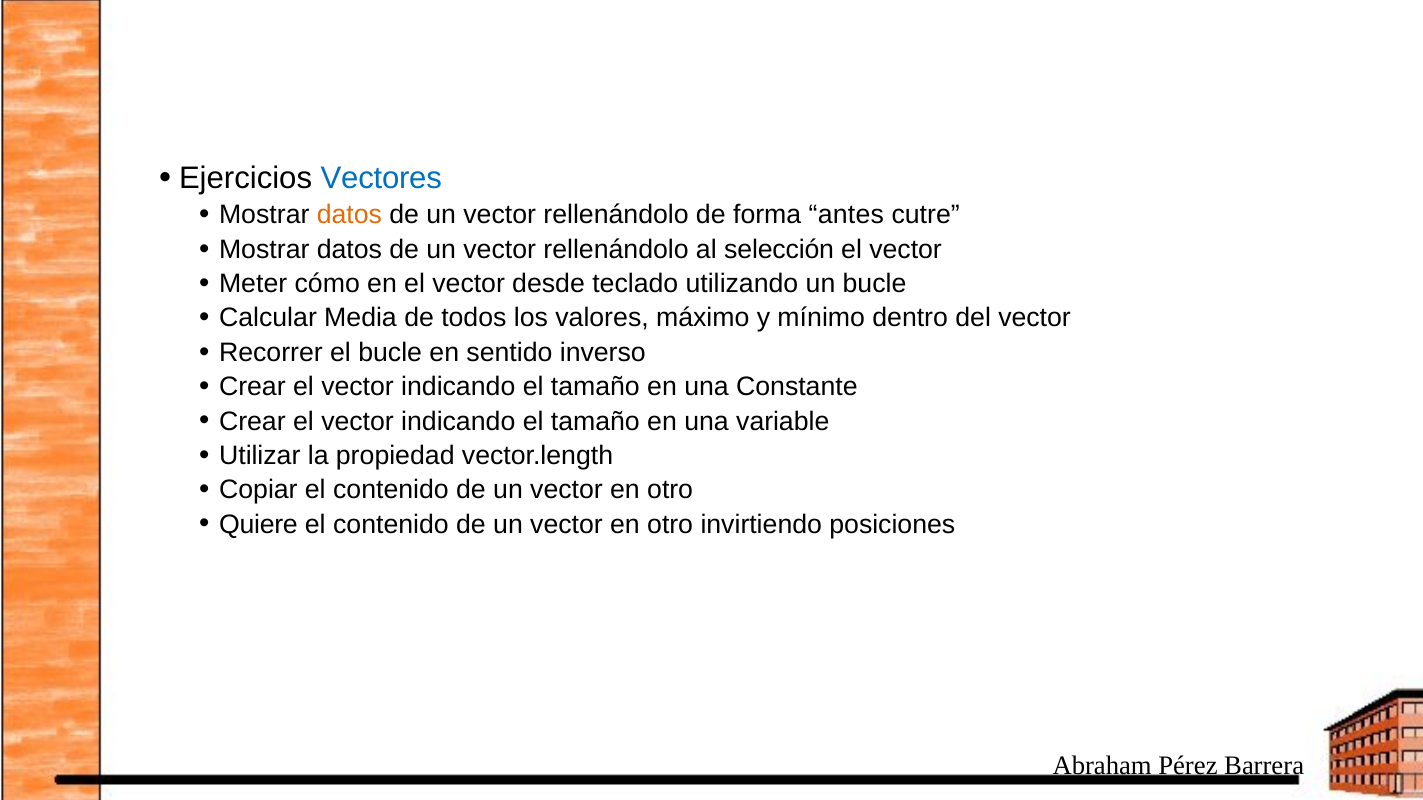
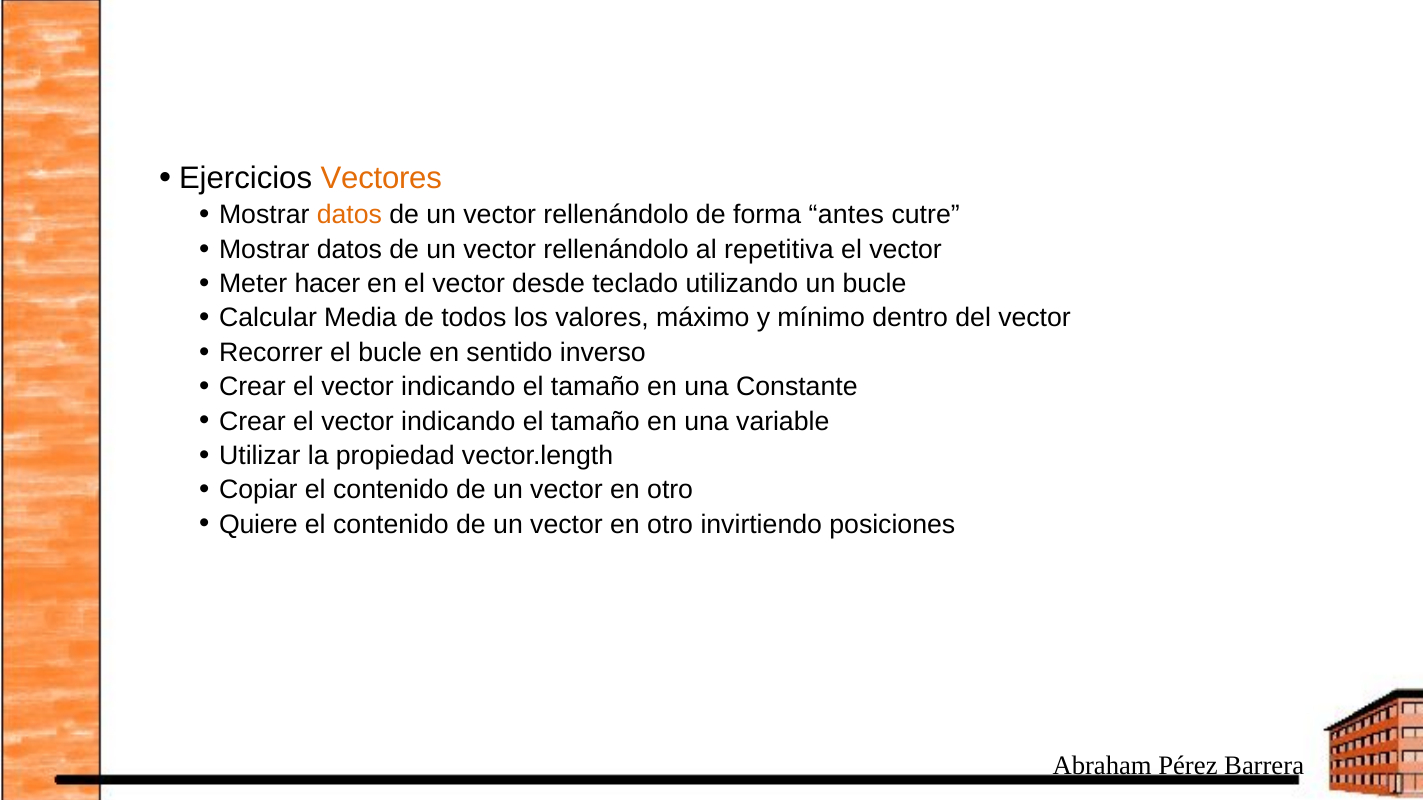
Vectores colour: blue -> orange
selección: selección -> repetitiva
cómo: cómo -> hacer
